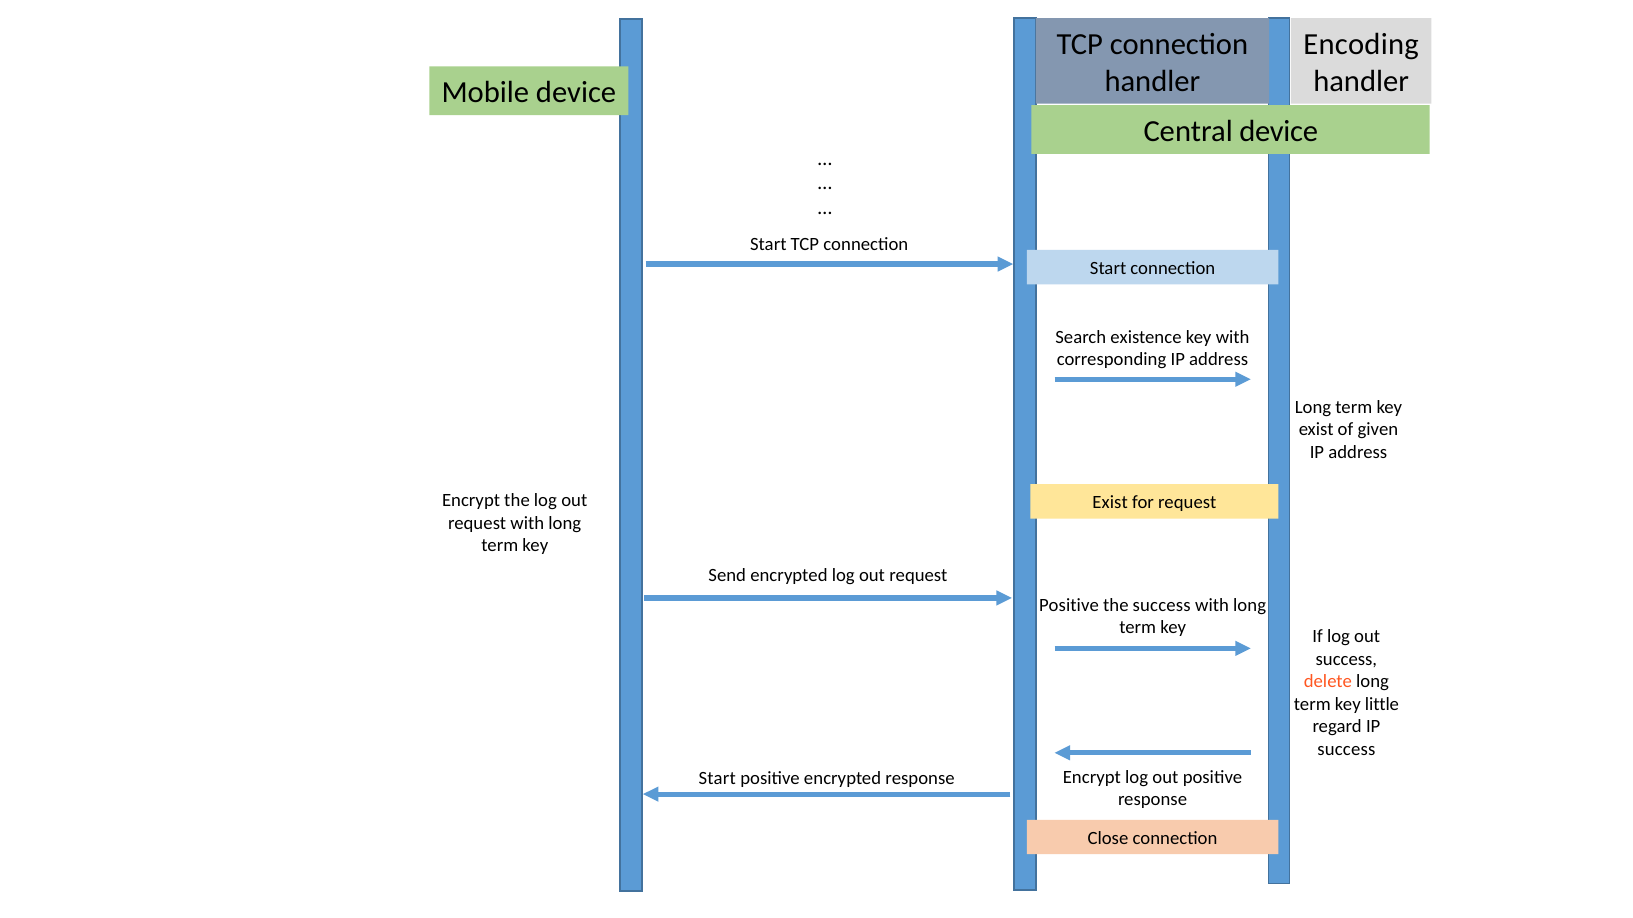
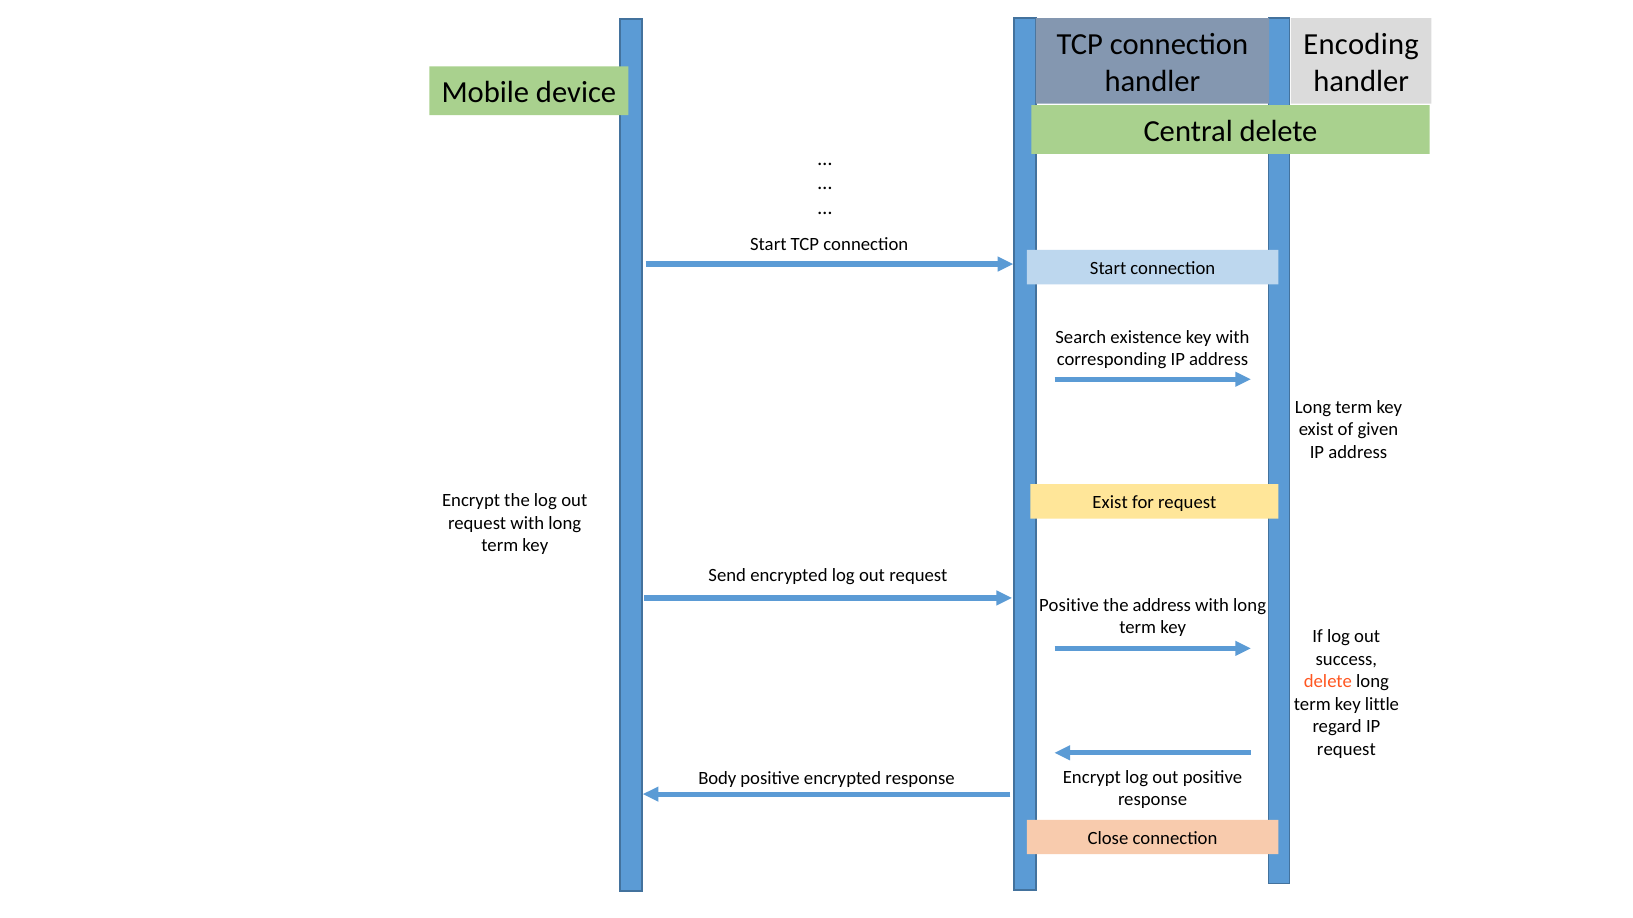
Central device: device -> delete
the success: success -> address
success at (1346, 749): success -> request
Start at (717, 779): Start -> Body
